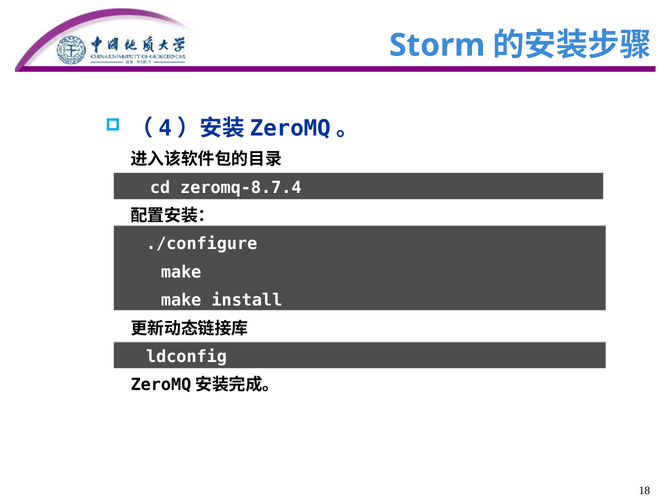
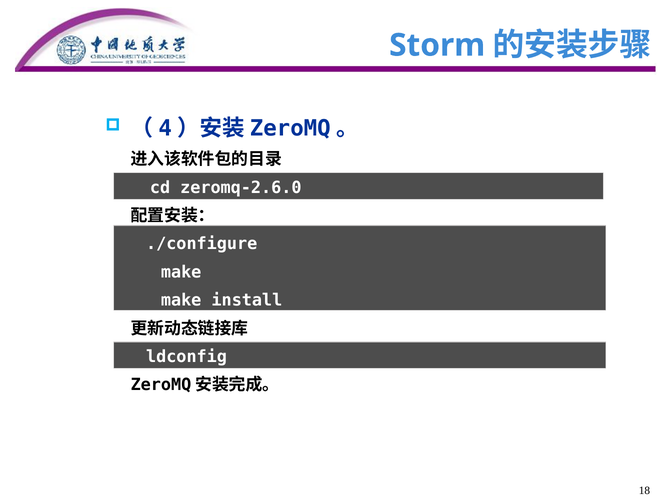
zeromq-8.7.4: zeromq-8.7.4 -> zeromq-2.6.0
